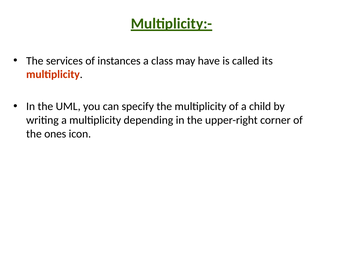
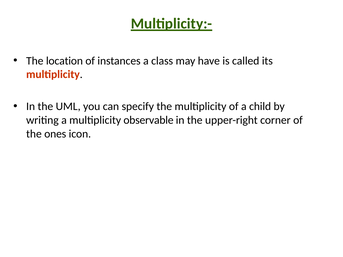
services: services -> location
depending: depending -> observable
